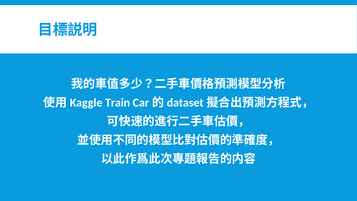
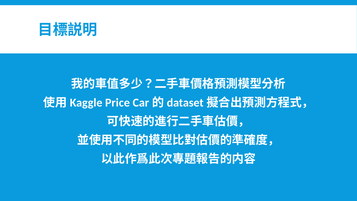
Train: Train -> Price
